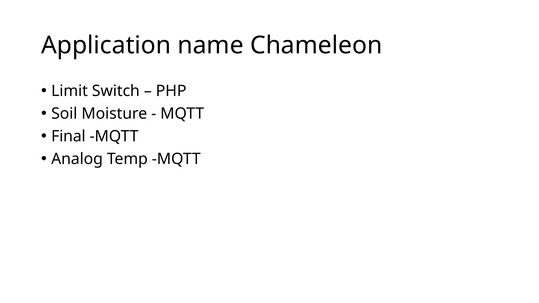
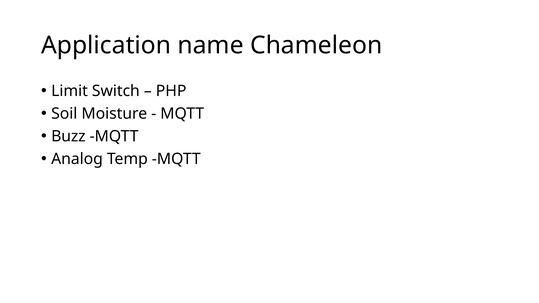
Final: Final -> Buzz
